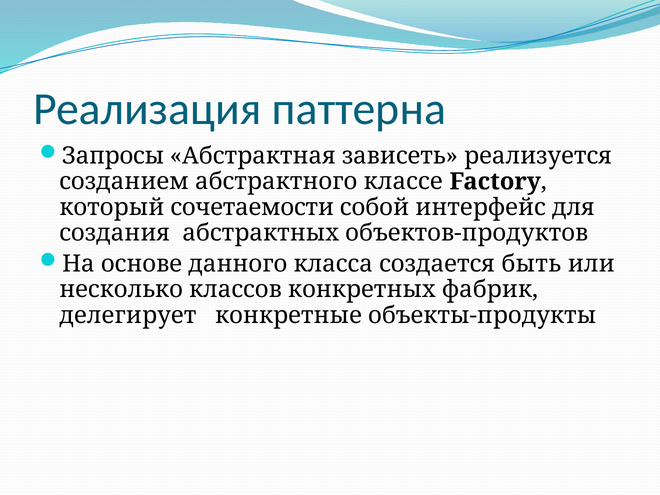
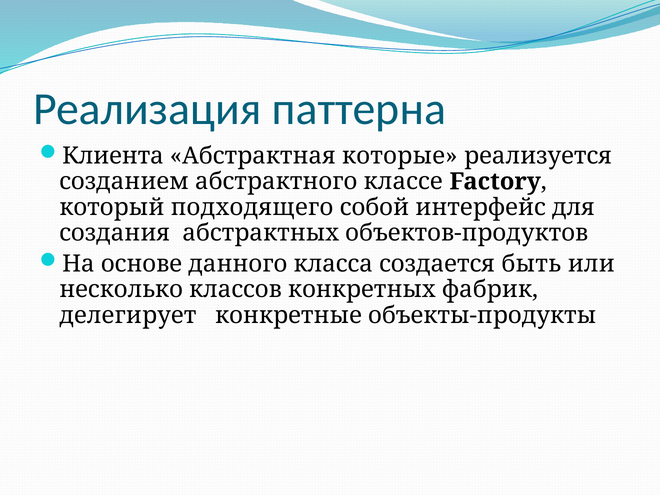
Запросы: Запросы -> Клиента
зависеть: зависеть -> которые
сочетаемости: сочетаемости -> подходящего
